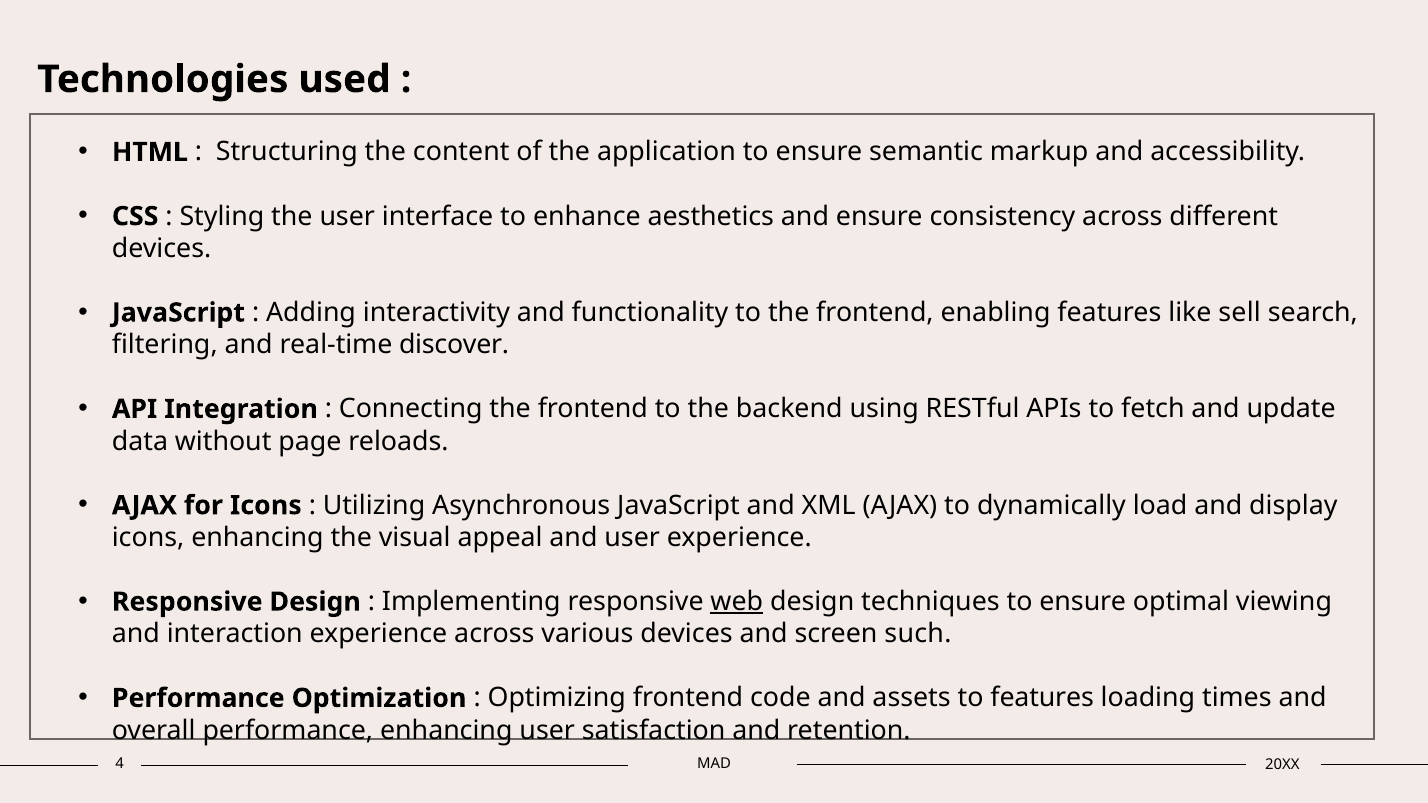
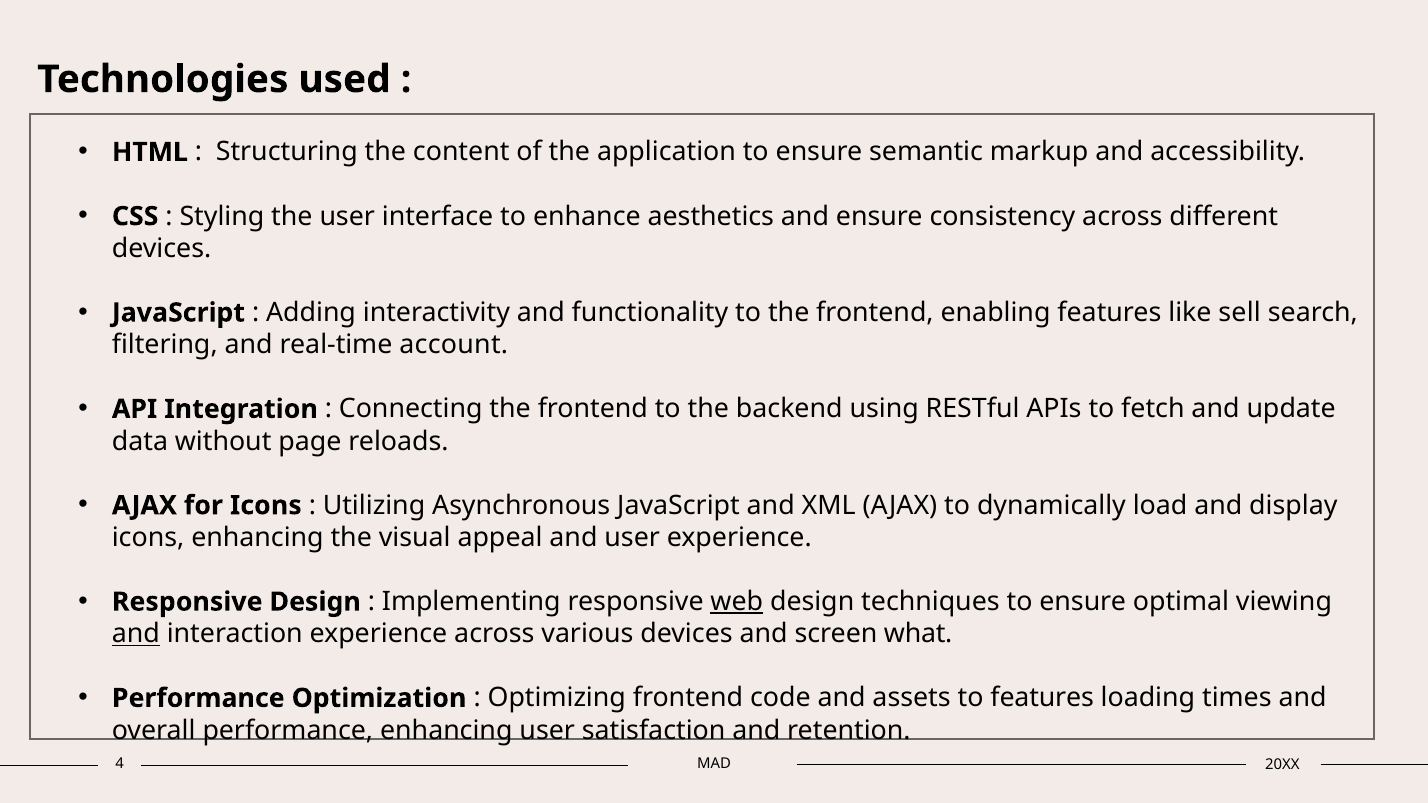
discover: discover -> account
and at (136, 634) underline: none -> present
such: such -> what
